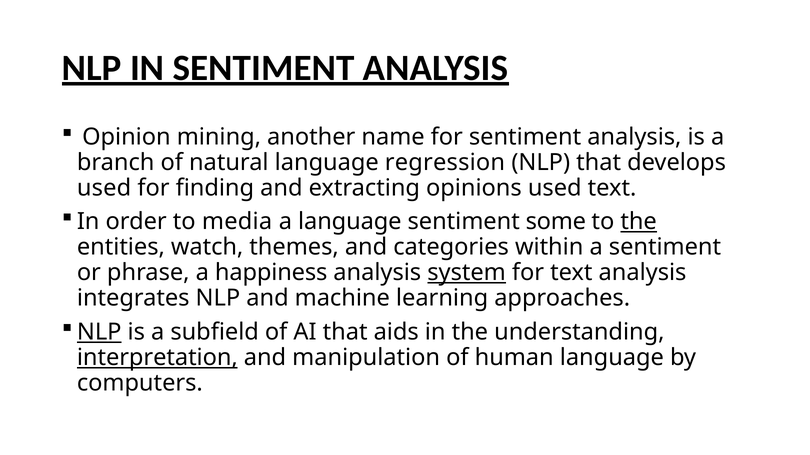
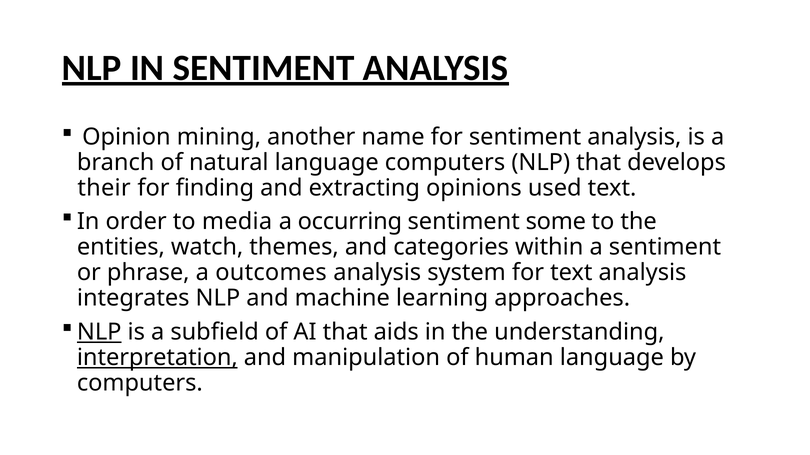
language regression: regression -> computers
used at (104, 188): used -> their
a language: language -> occurring
the at (639, 222) underline: present -> none
happiness: happiness -> outcomes
system underline: present -> none
